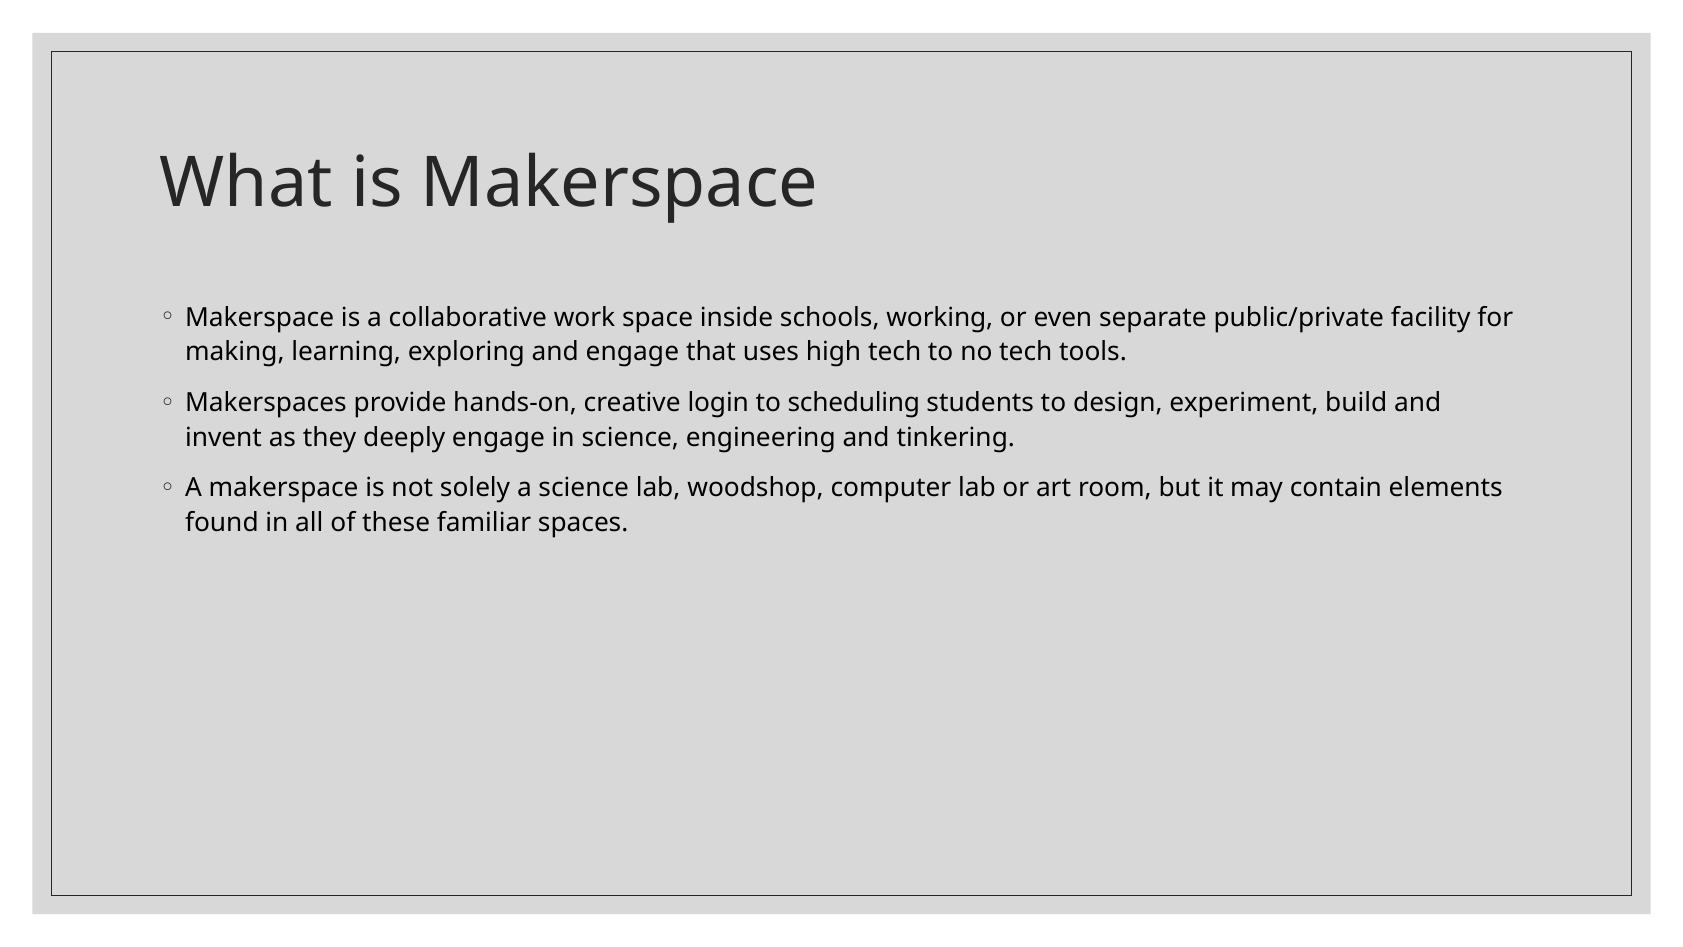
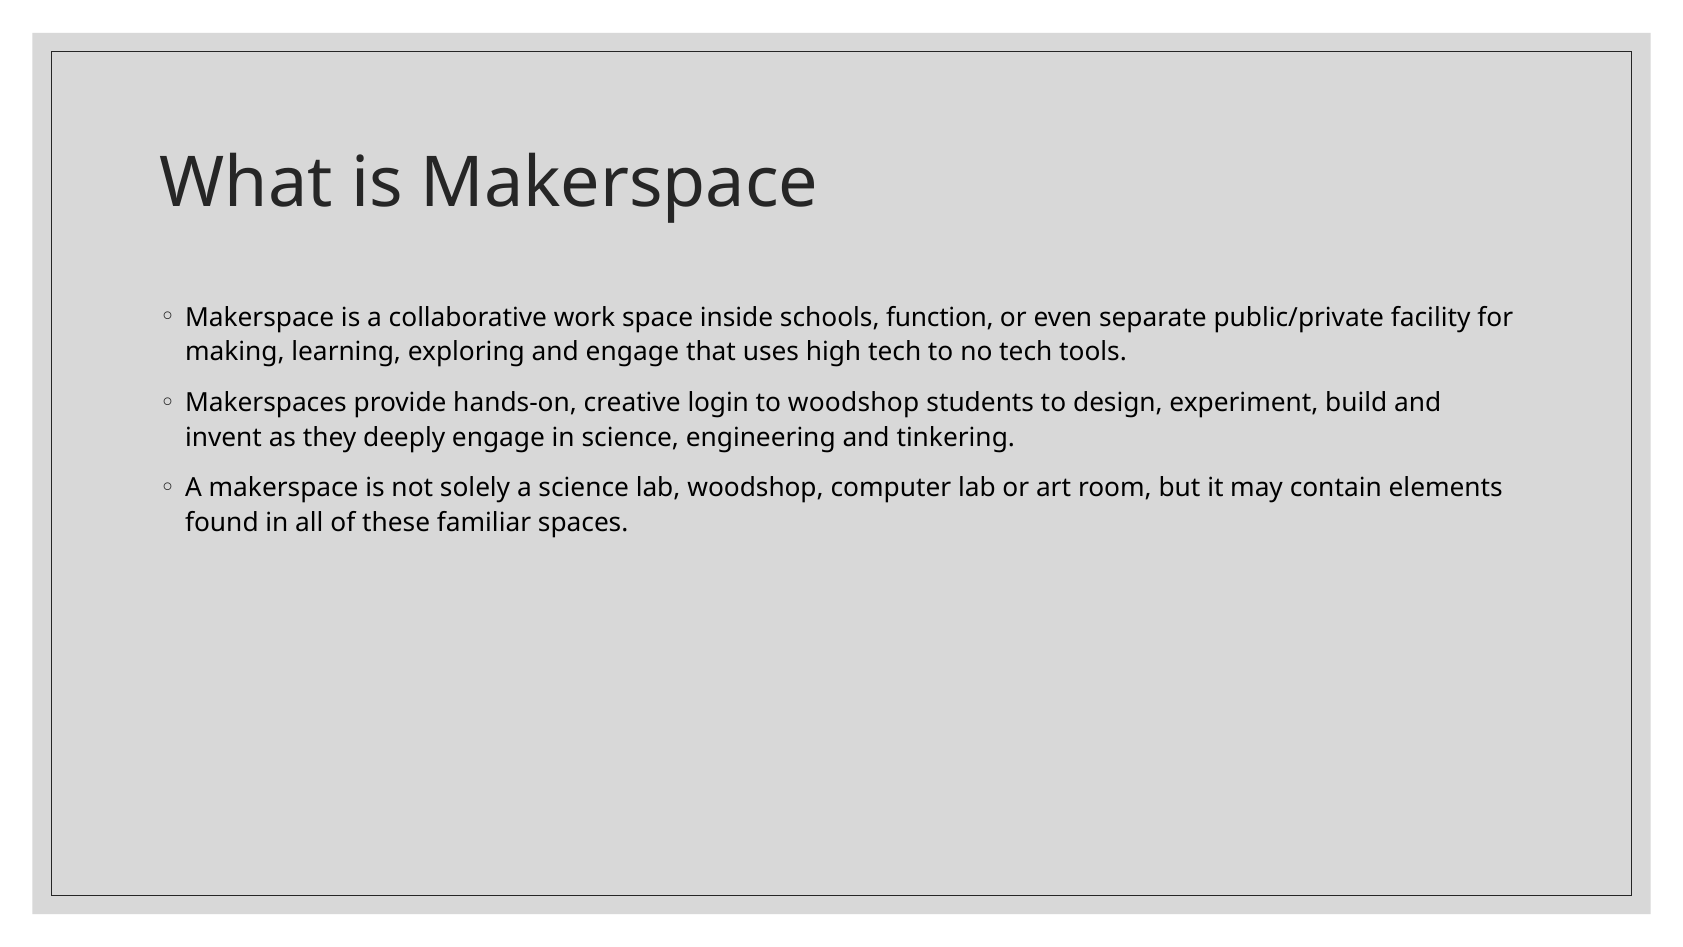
working: working -> function
to scheduling: scheduling -> woodshop
